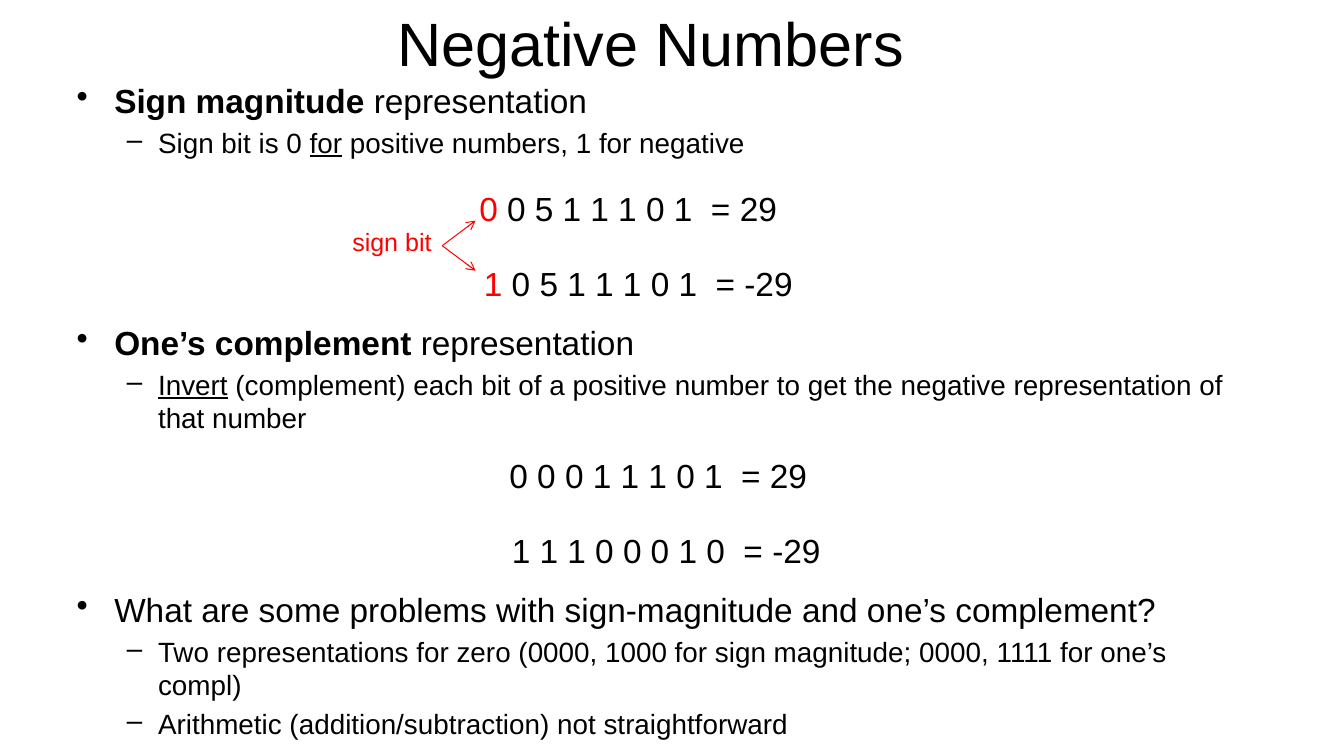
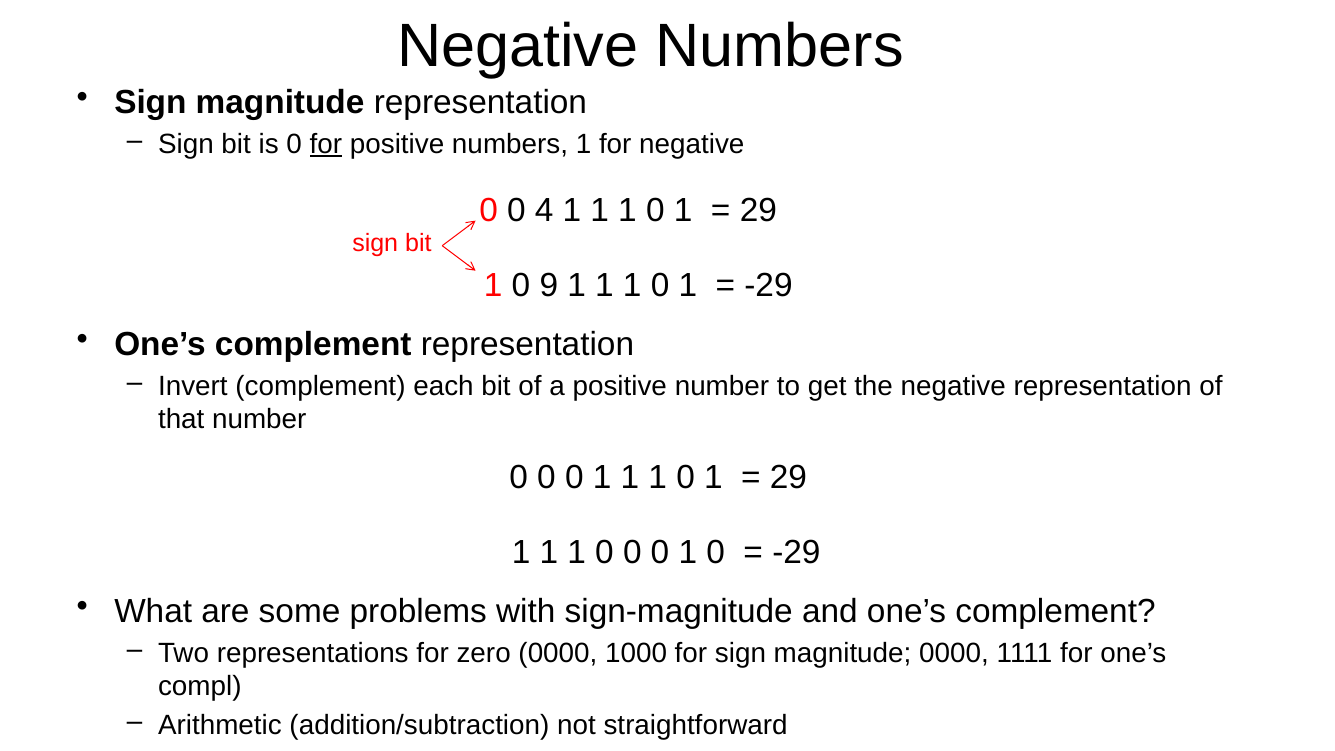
0 0 5: 5 -> 4
1 0 5: 5 -> 9
Invert underline: present -> none
